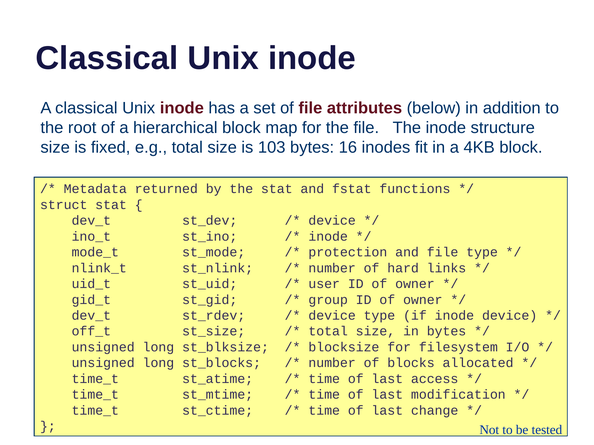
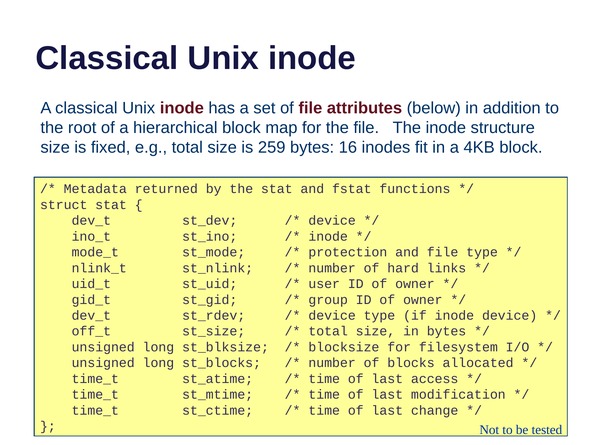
103: 103 -> 259
